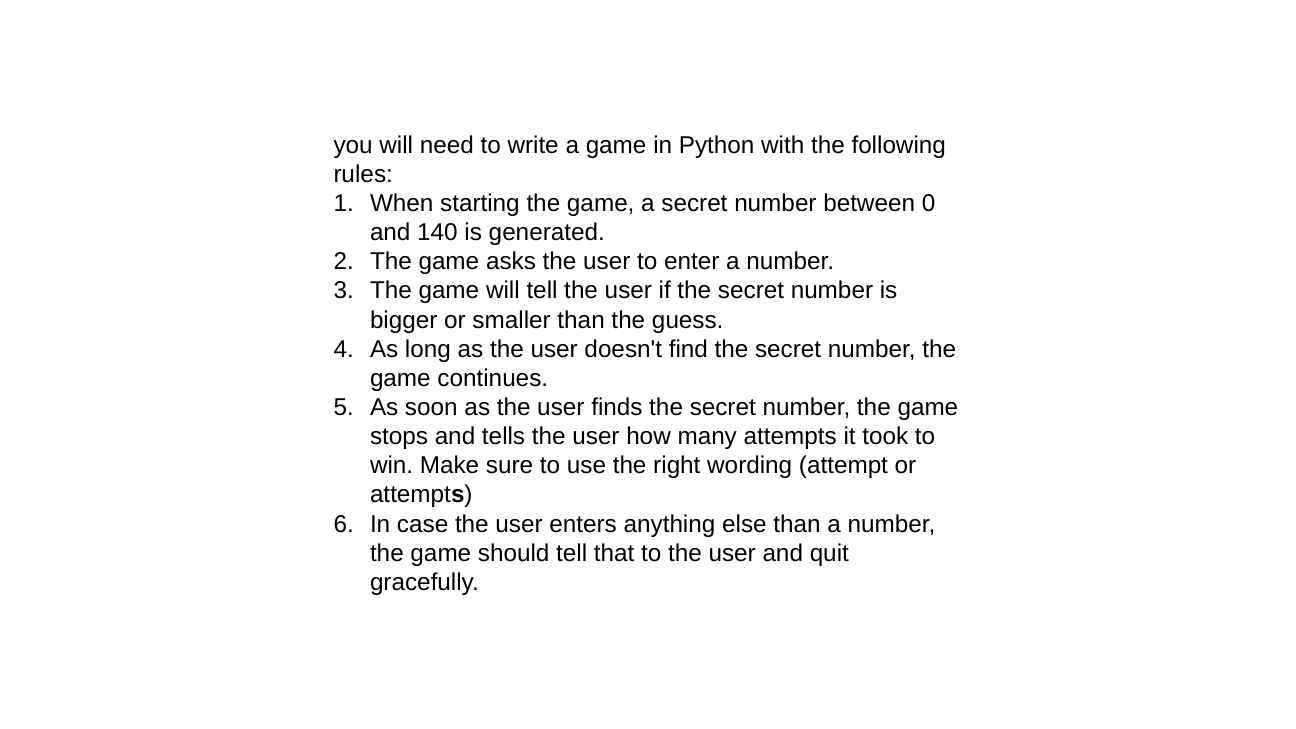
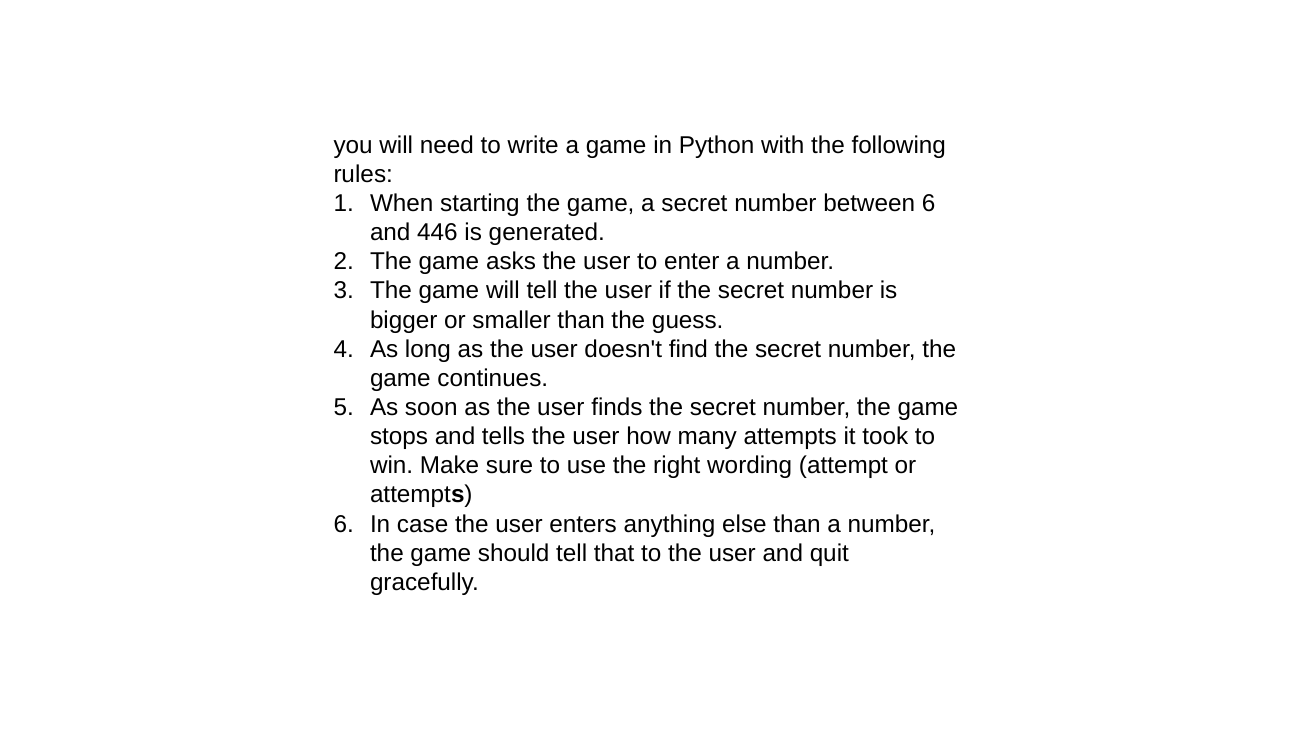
between 0: 0 -> 6
140: 140 -> 446
